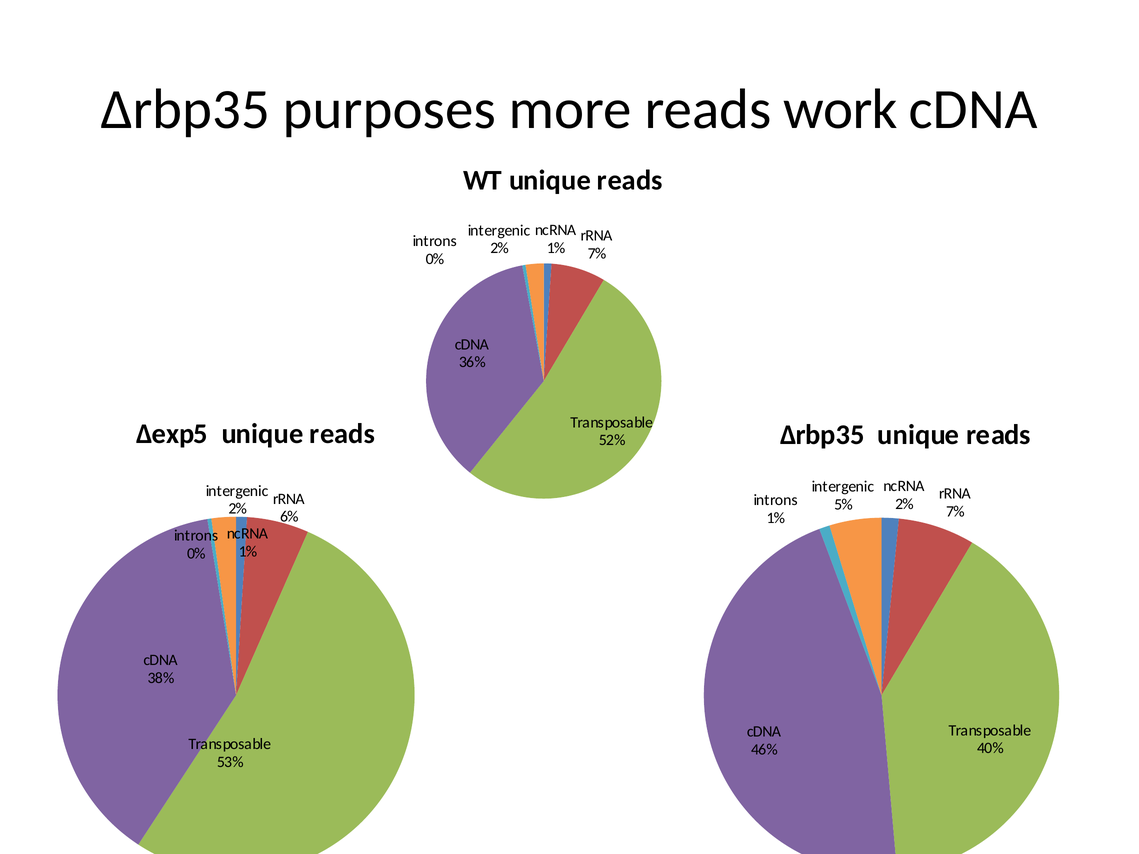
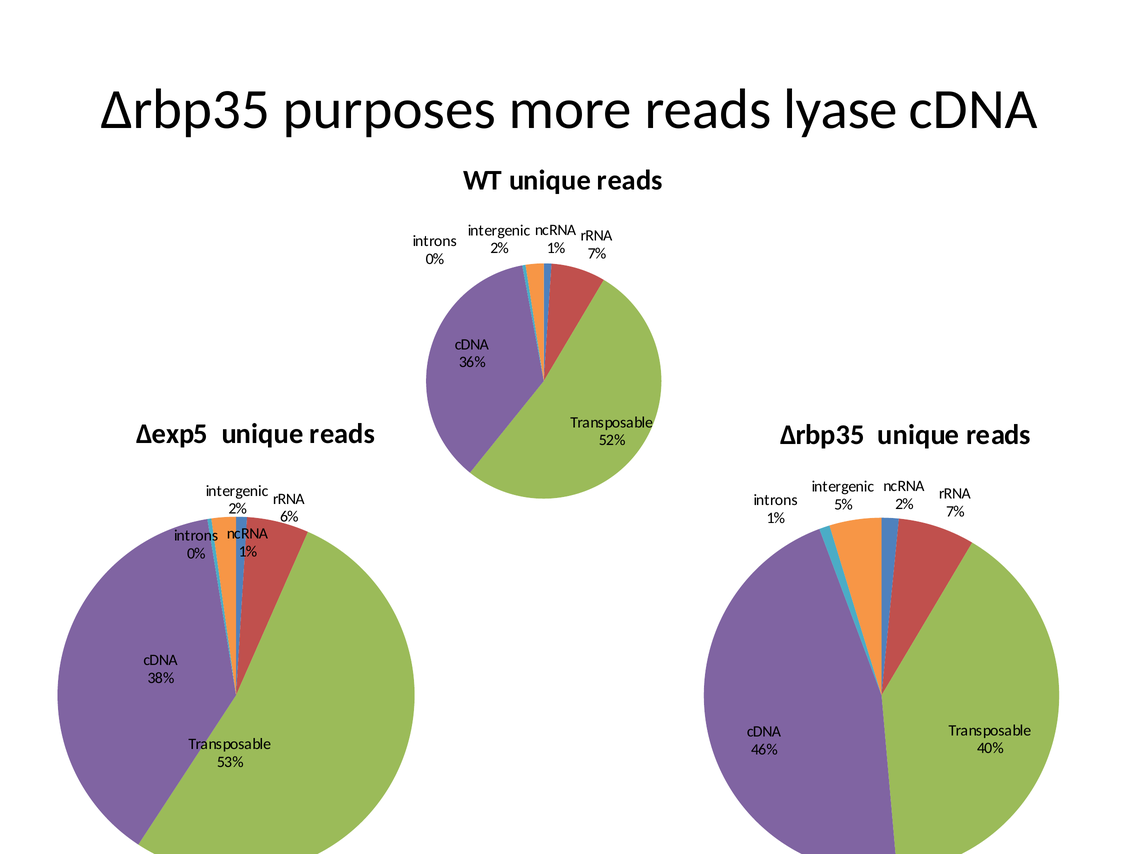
work: work -> lyase
